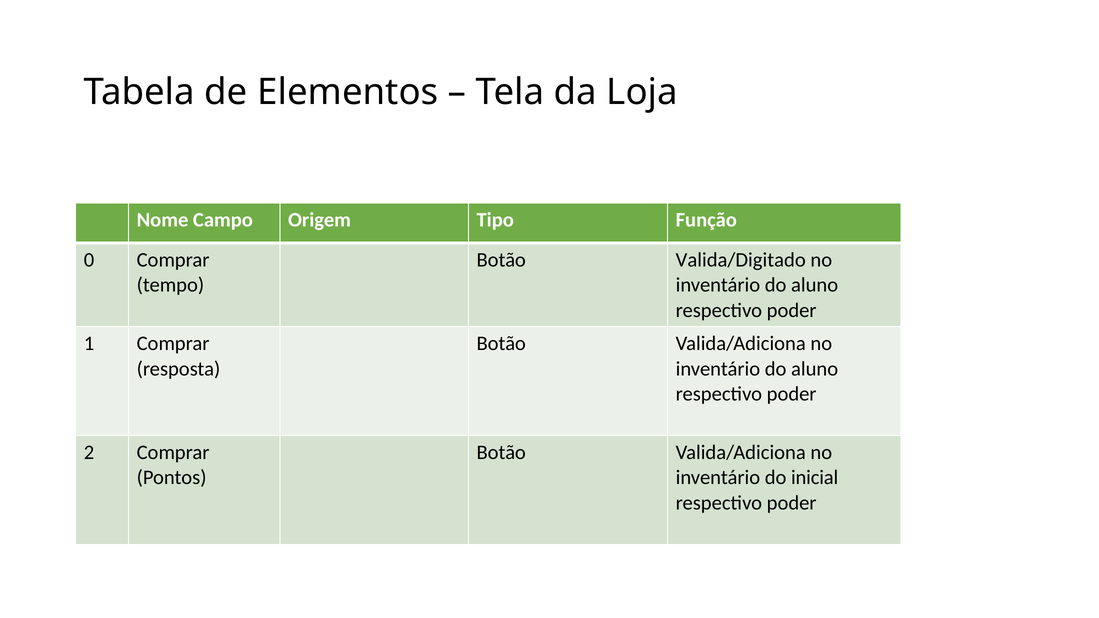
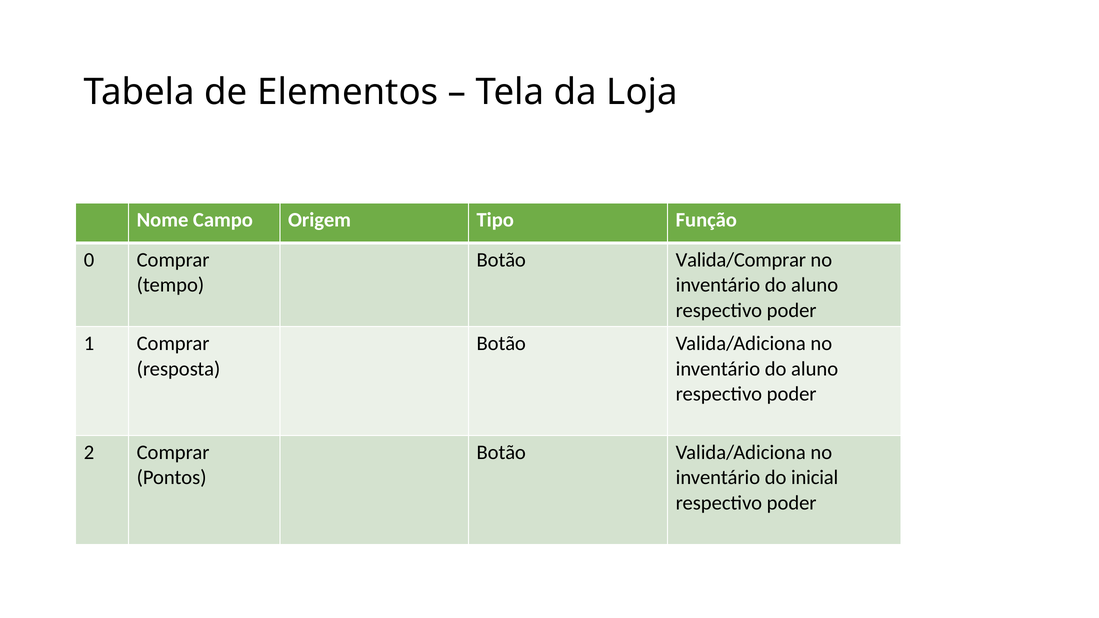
Valida/Digitado: Valida/Digitado -> Valida/Comprar
